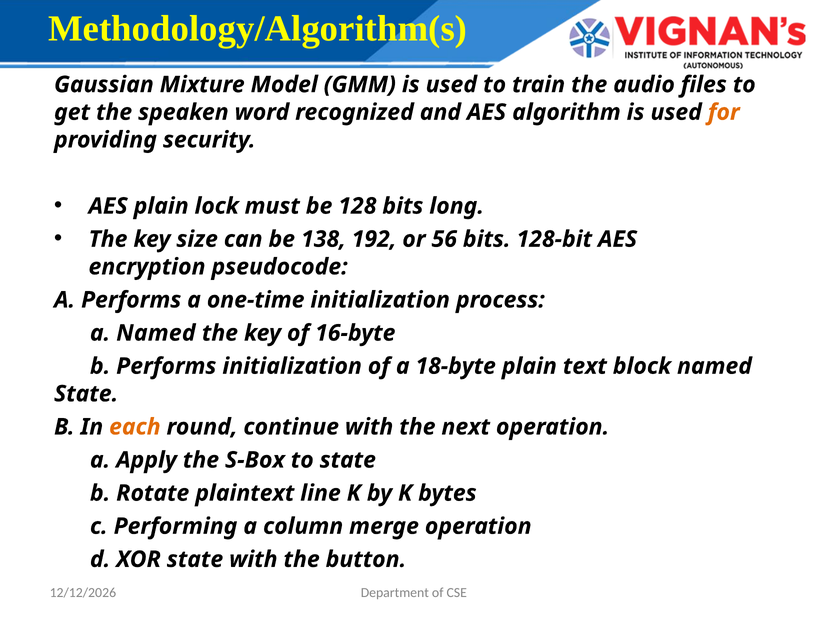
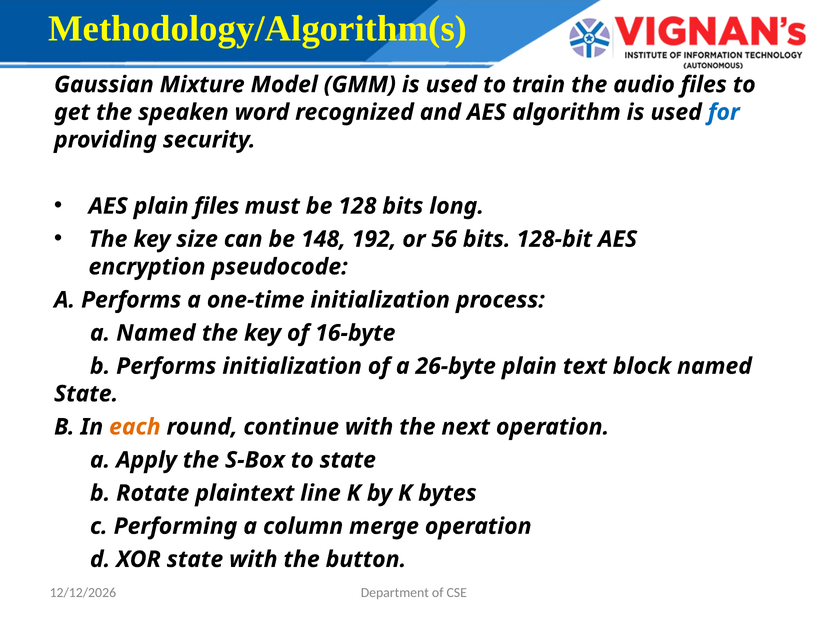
for colour: orange -> blue
plain lock: lock -> files
138: 138 -> 148
18-byte: 18-byte -> 26-byte
